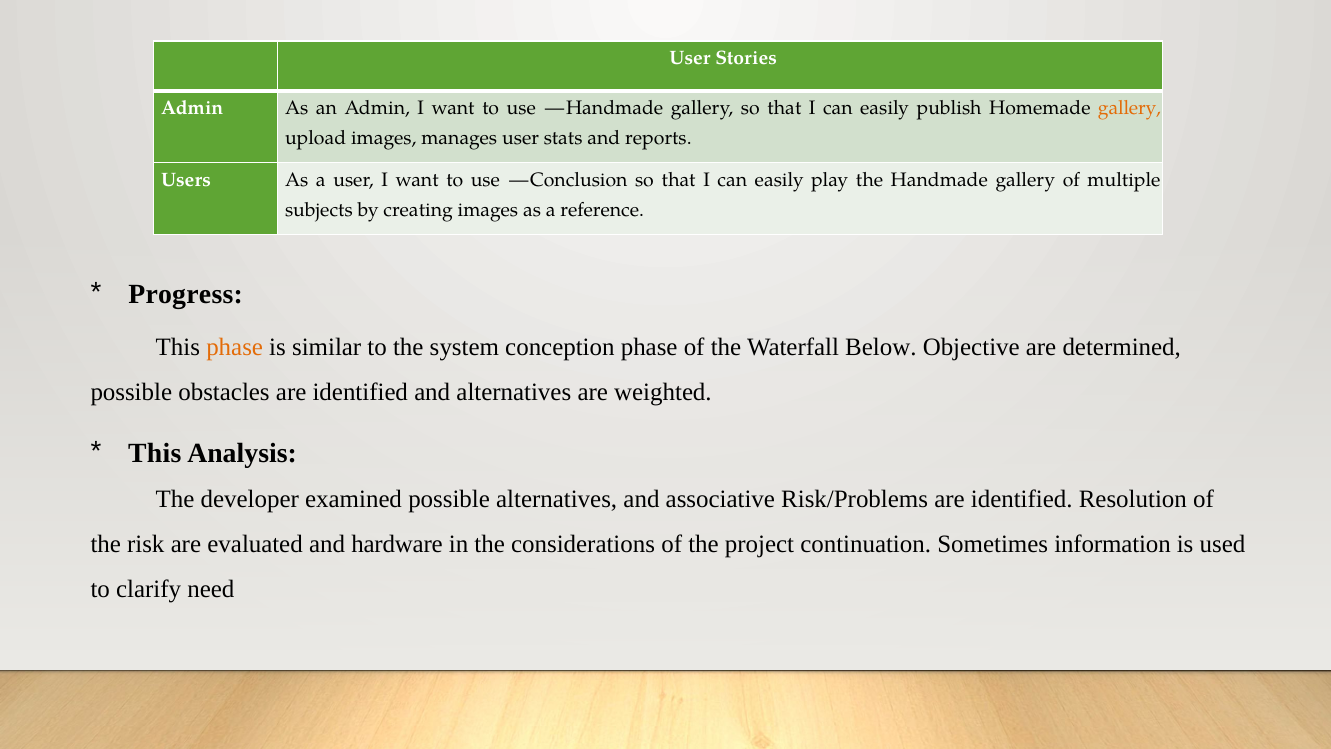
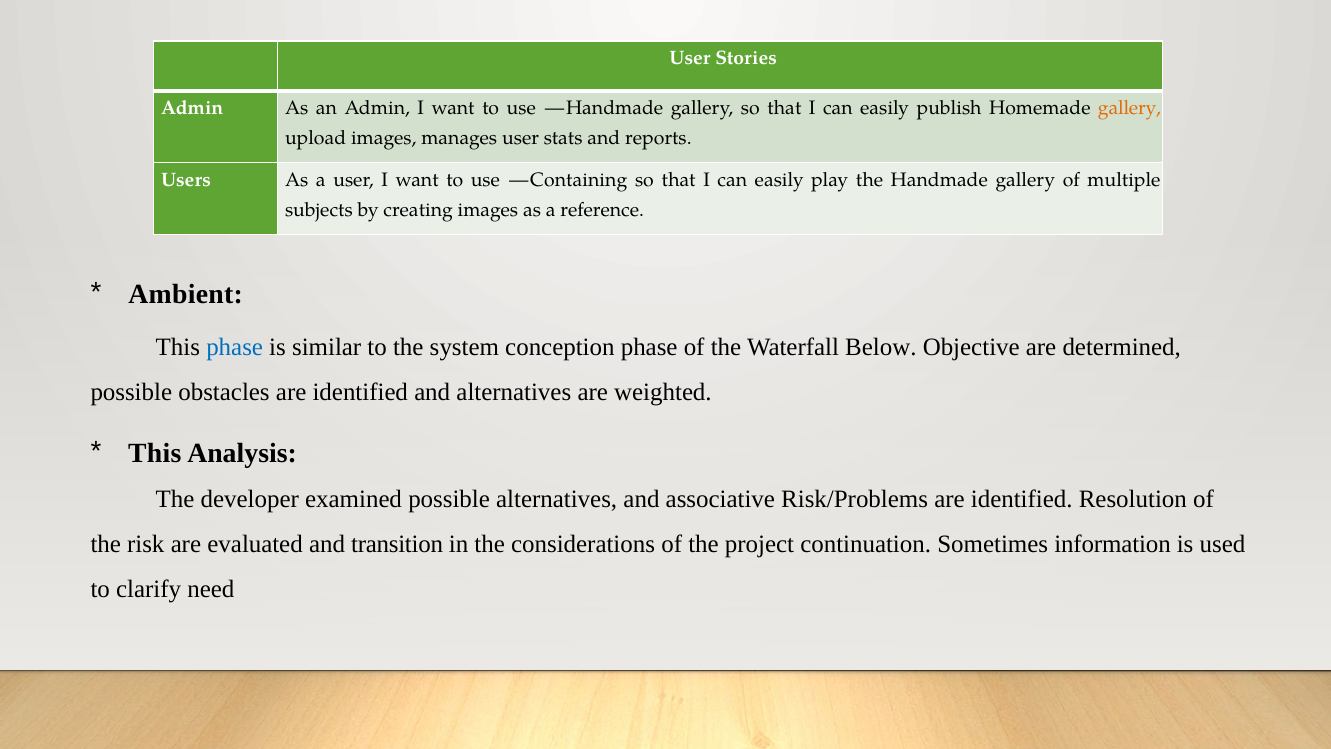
―Conclusion: ―Conclusion -> ―Containing
Progress: Progress -> Ambient
phase at (235, 347) colour: orange -> blue
hardware: hardware -> transition
